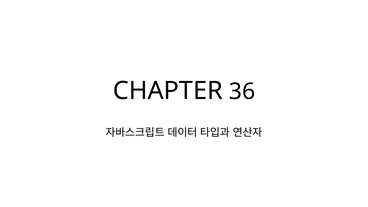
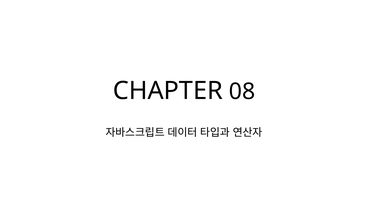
36: 36 -> 08
